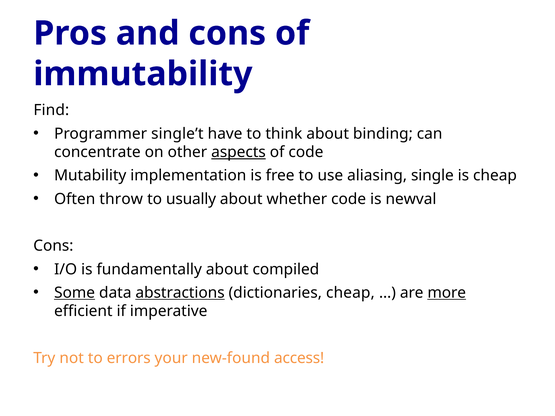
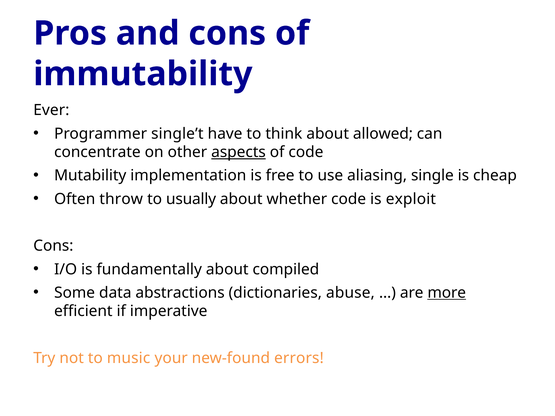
Find: Find -> Ever
binding: binding -> allowed
newval: newval -> exploit
Some underline: present -> none
abstractions underline: present -> none
dictionaries cheap: cheap -> abuse
errors: errors -> music
access: access -> errors
